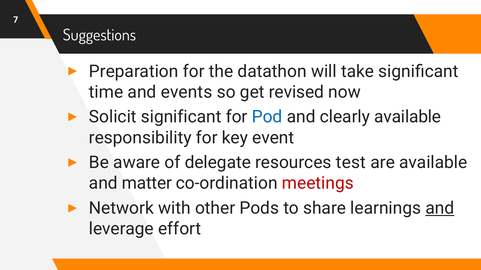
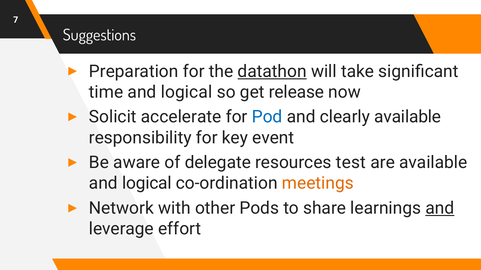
datathon underline: none -> present
time and events: events -> logical
revised: revised -> release
Solicit significant: significant -> accelerate
matter at (147, 184): matter -> logical
meetings colour: red -> orange
